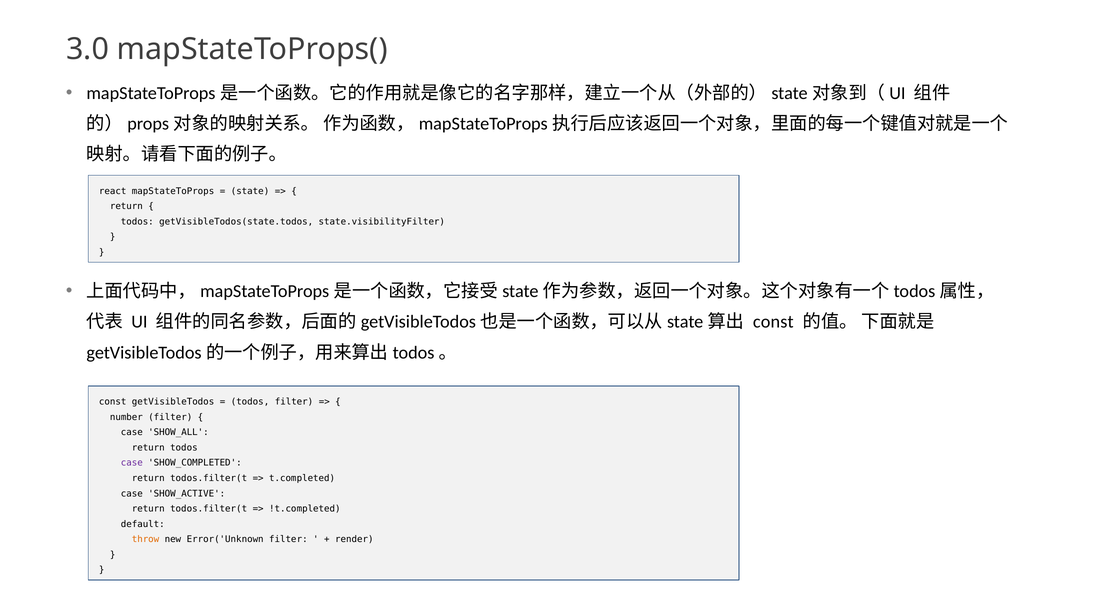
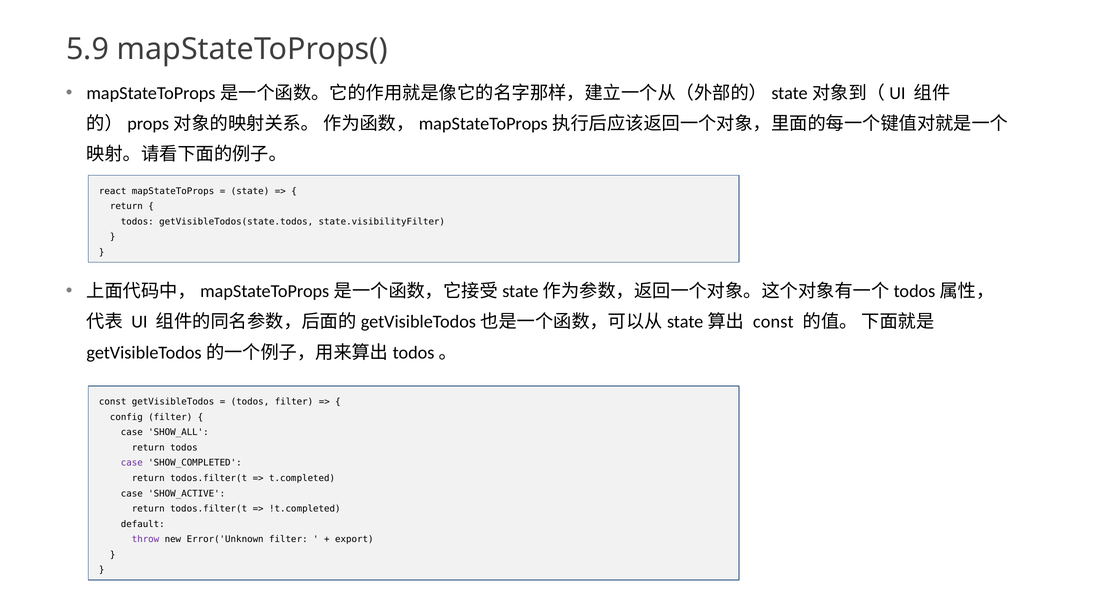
3.0: 3.0 -> 5.9
number: number -> config
throw colour: orange -> purple
render: render -> export
